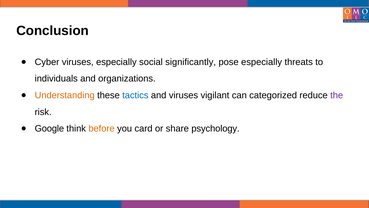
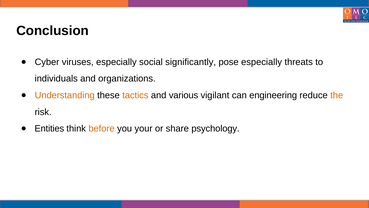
tactics colour: blue -> orange
and viruses: viruses -> various
categorized: categorized -> engineering
the colour: purple -> orange
Google: Google -> Entities
card: card -> your
